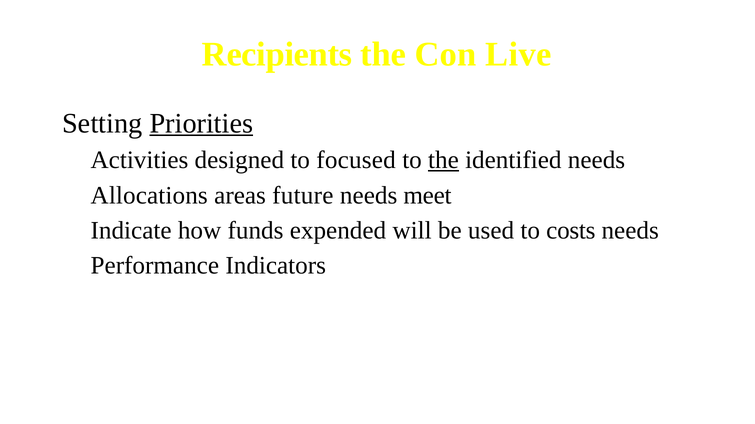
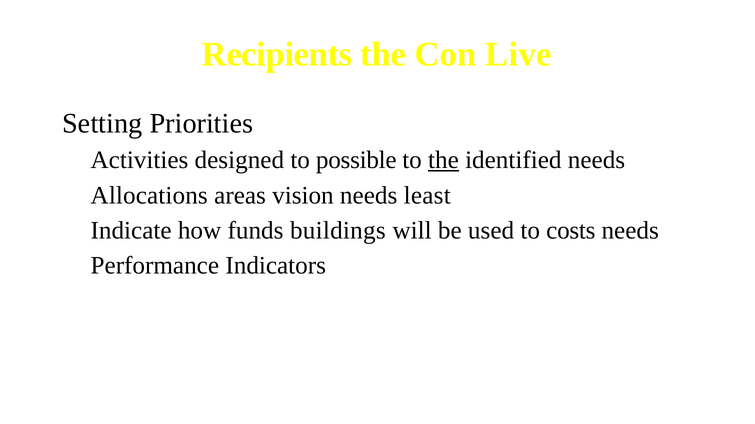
Priorities underline: present -> none
focused: focused -> possible
future: future -> vision
meet: meet -> least
expended: expended -> buildings
